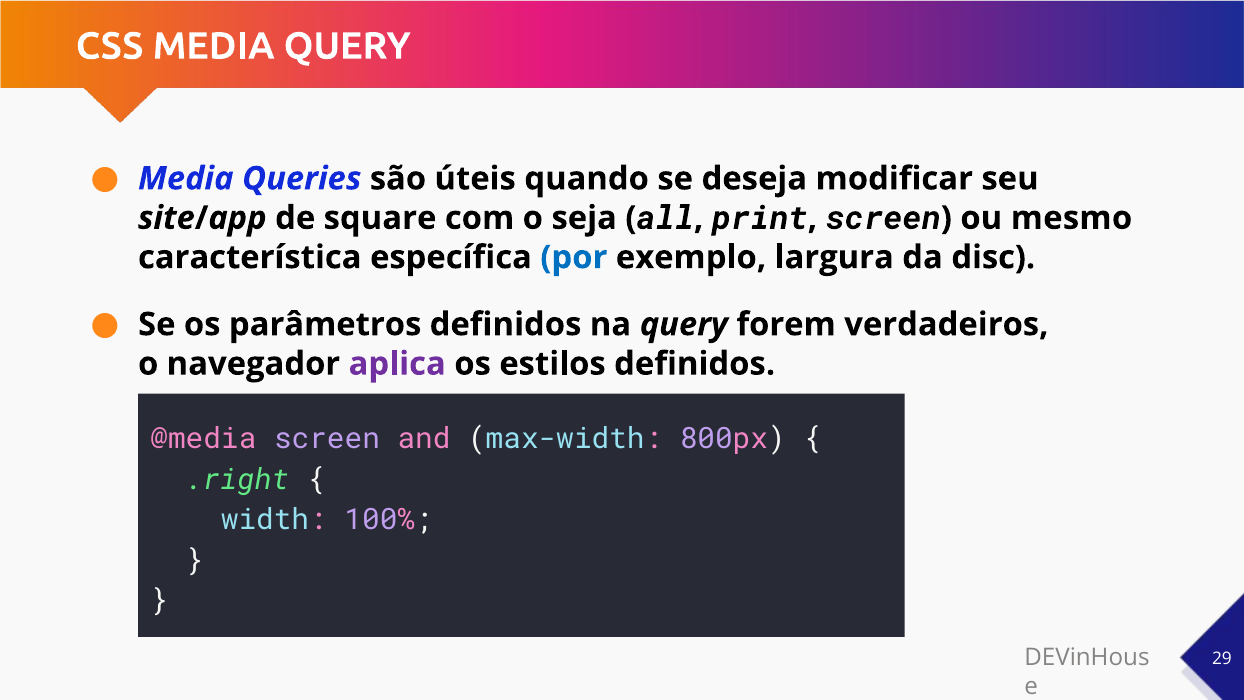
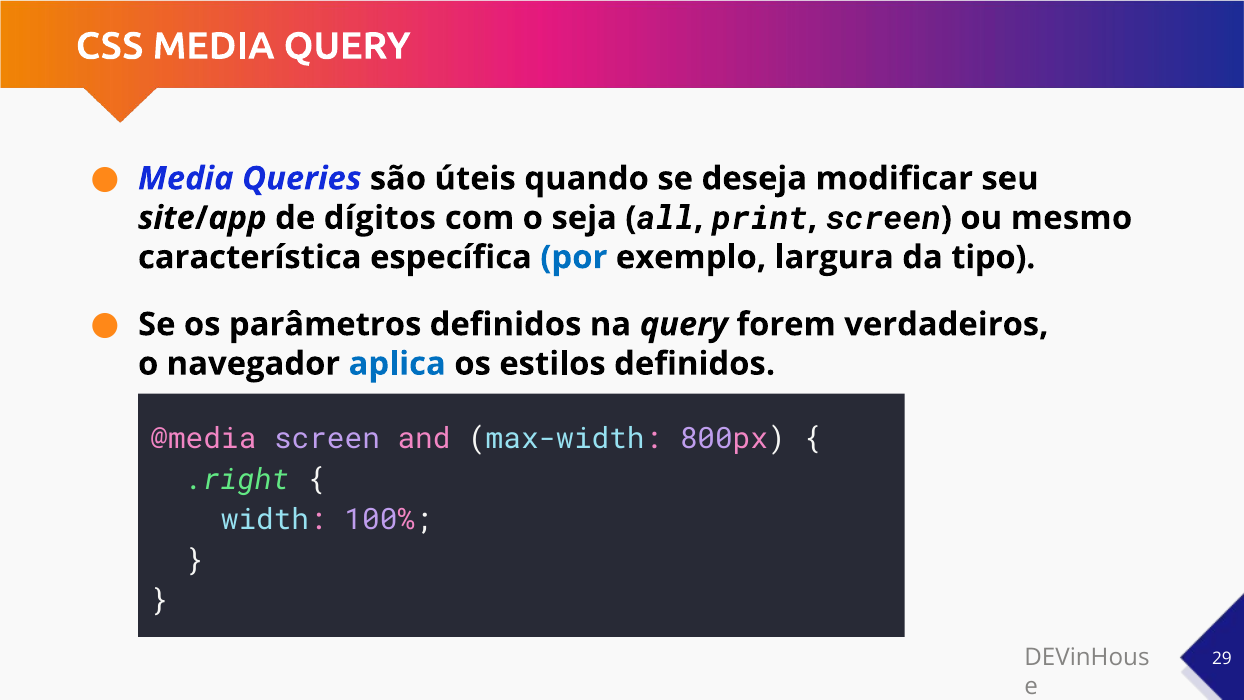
square: square -> dígitos
disc: disc -> tipo
aplica colour: purple -> blue
